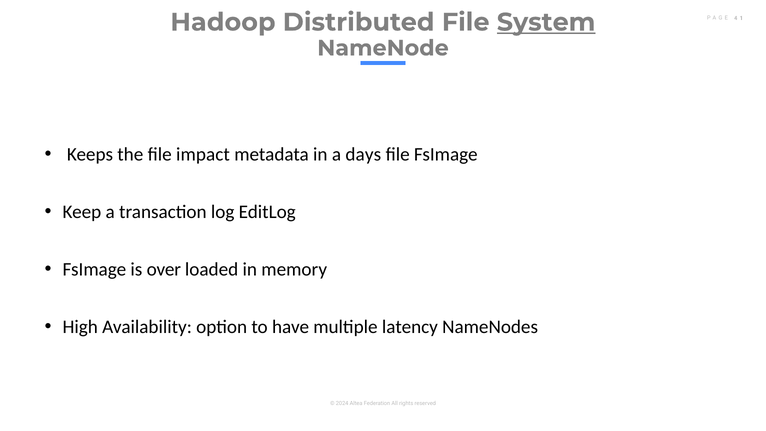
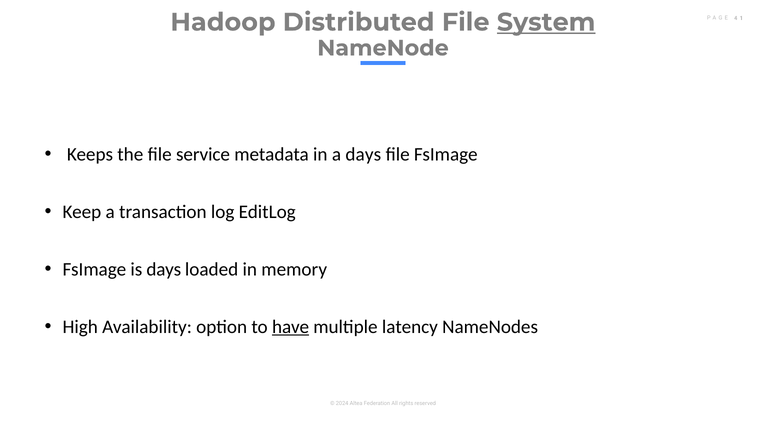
impact: impact -> service
is over: over -> days
have underline: none -> present
